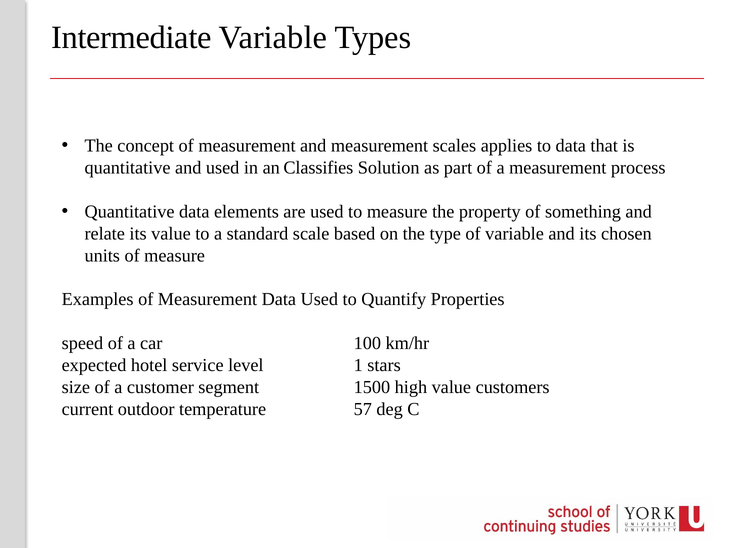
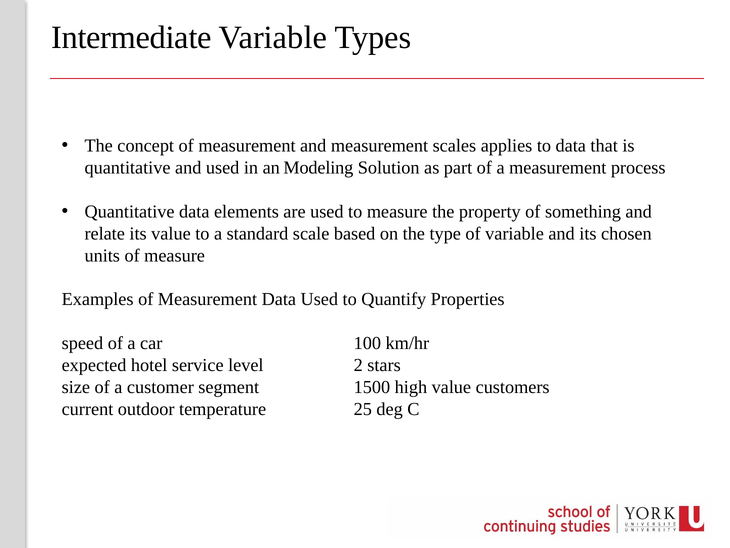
Classifies: Classifies -> Modeling
1: 1 -> 2
57: 57 -> 25
